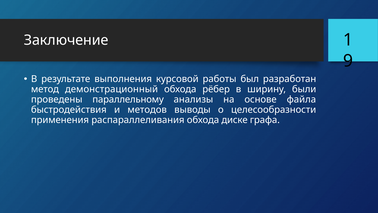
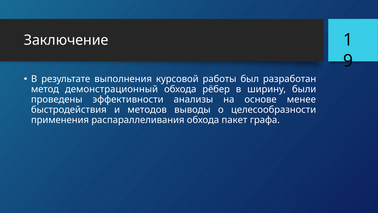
параллельному: параллельному -> эффективности
файла: файла -> менее
диске: диске -> пакет
